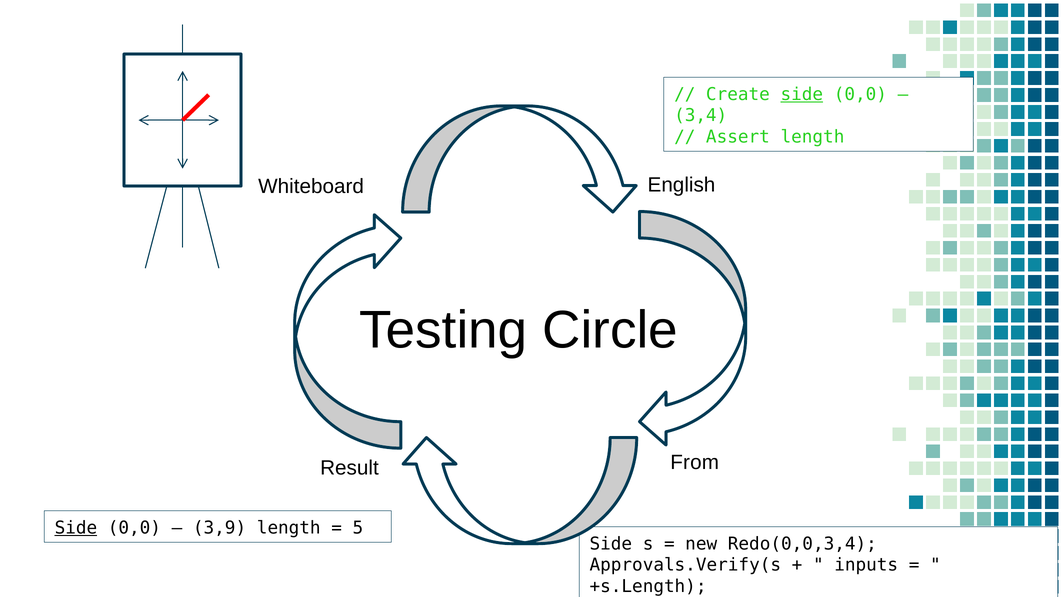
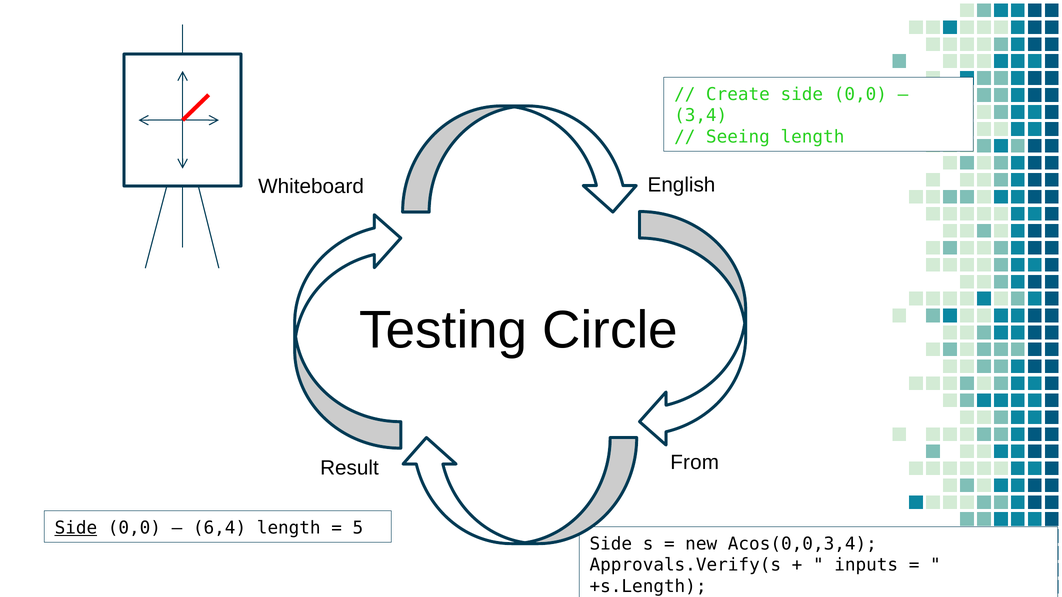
side at (802, 94) underline: present -> none
Assert: Assert -> Seeing
3,9: 3,9 -> 6,4
Redo(0,0,3,4: Redo(0,0,3,4 -> Acos(0,0,3,4
